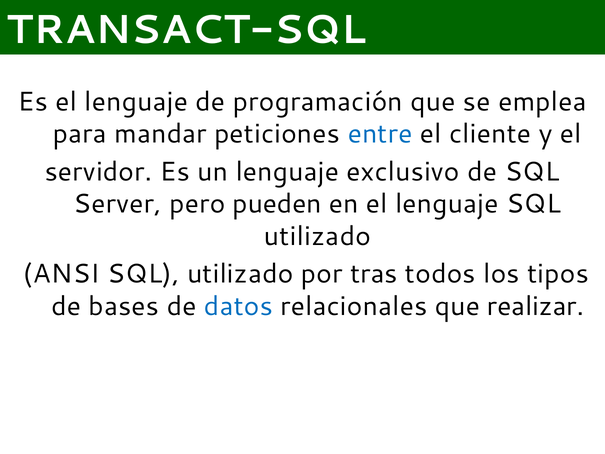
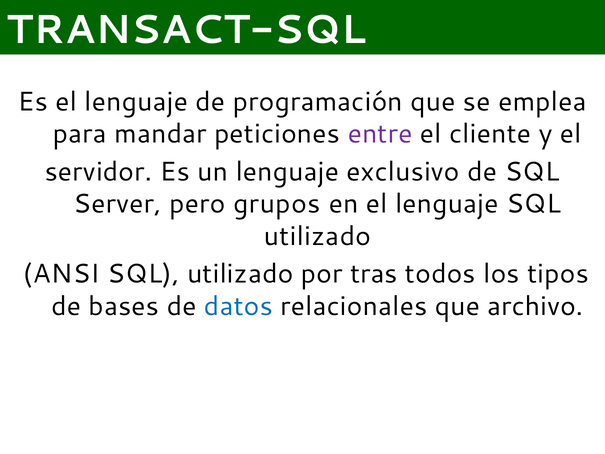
entre colour: blue -> purple
pueden: pueden -> grupos
realizar: realizar -> archivo
